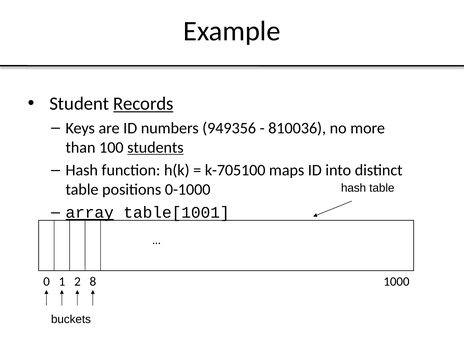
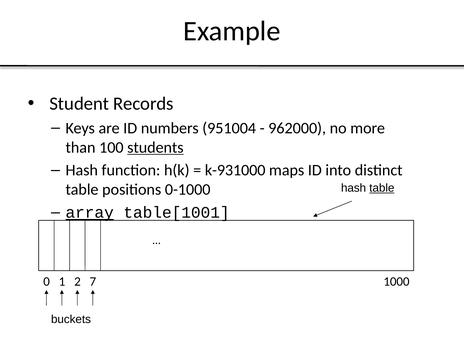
Records underline: present -> none
949356: 949356 -> 951004
810036: 810036 -> 962000
k-705100: k-705100 -> k-931000
table at (382, 188) underline: none -> present
8: 8 -> 7
